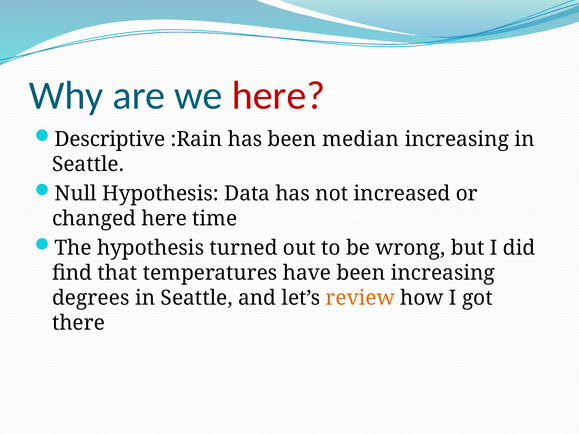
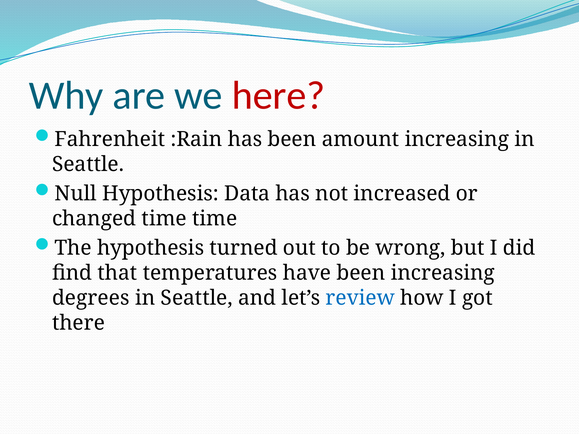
Descriptive: Descriptive -> Fahrenheit
median: median -> amount
changed here: here -> time
review colour: orange -> blue
